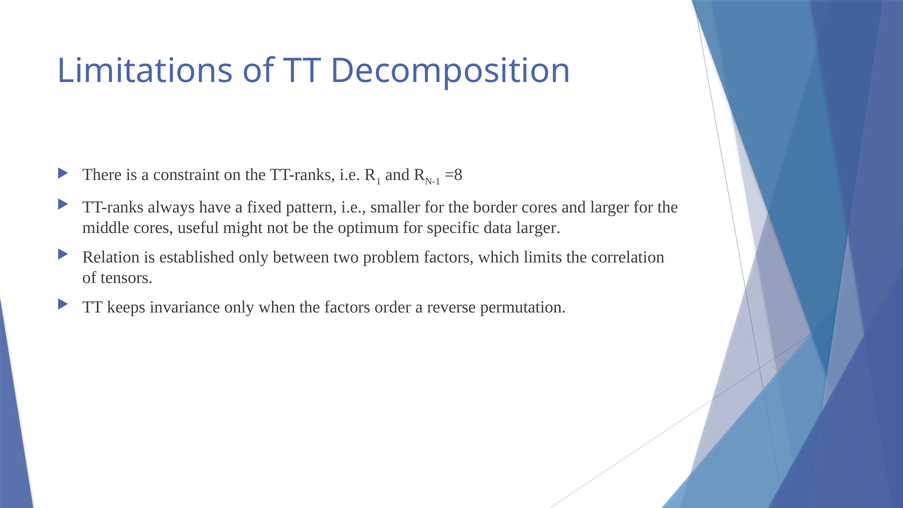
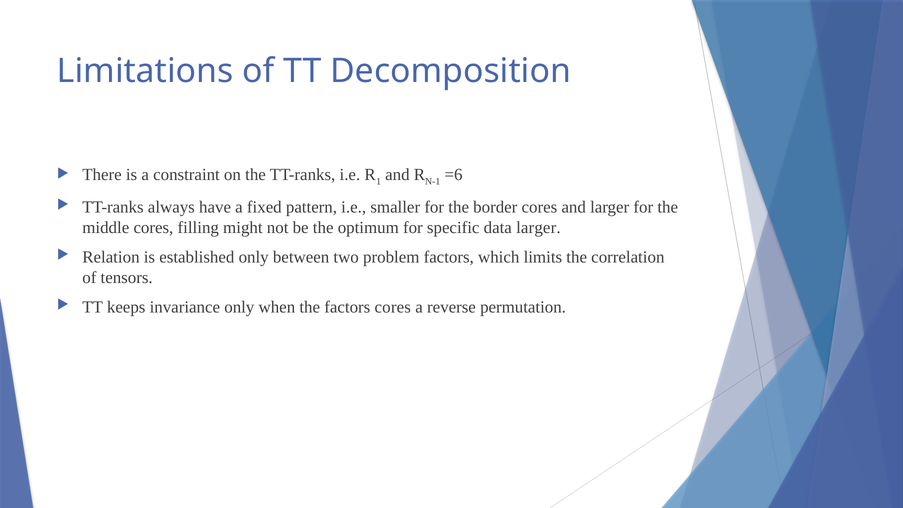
=8: =8 -> =6
useful: useful -> filling
factors order: order -> cores
